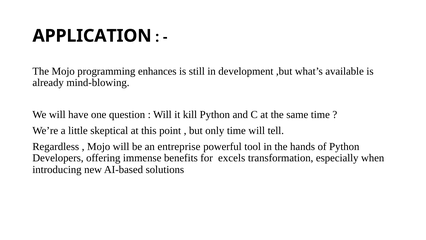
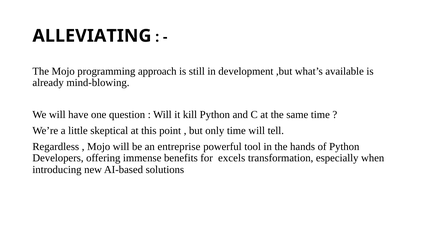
APPLICATION: APPLICATION -> ALLEVIATING
enhances: enhances -> approach
